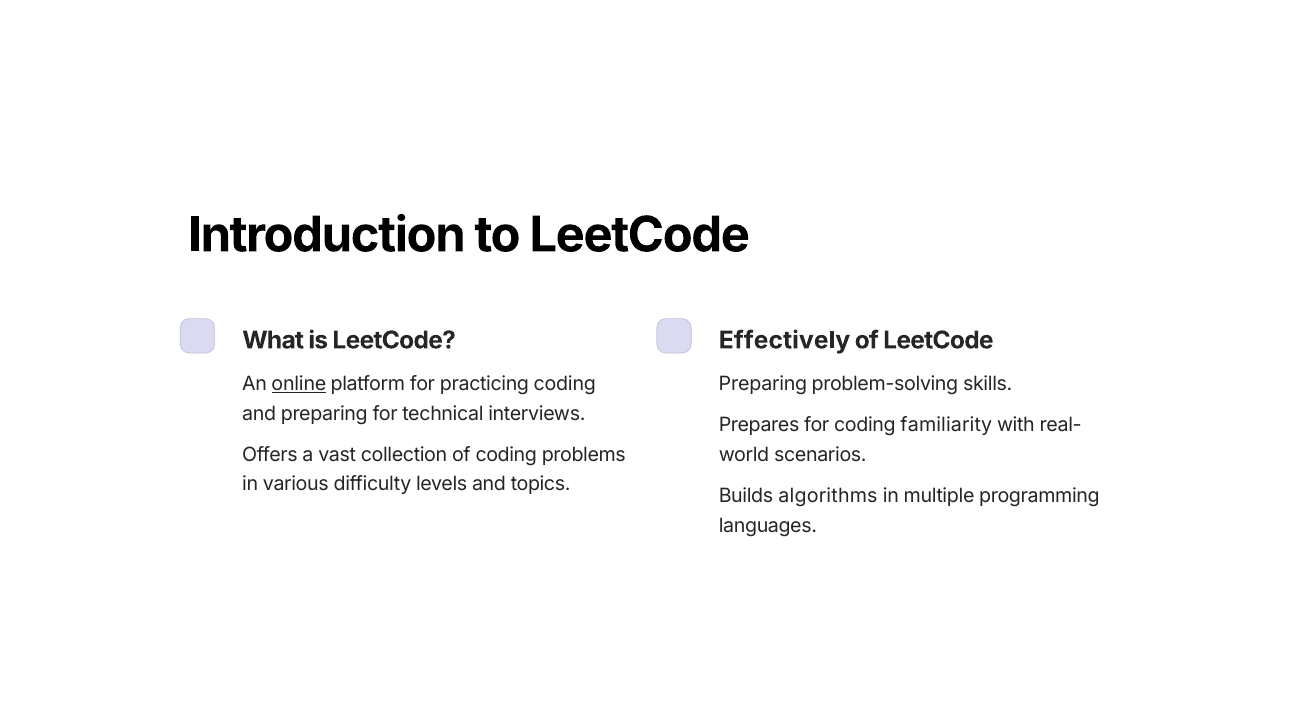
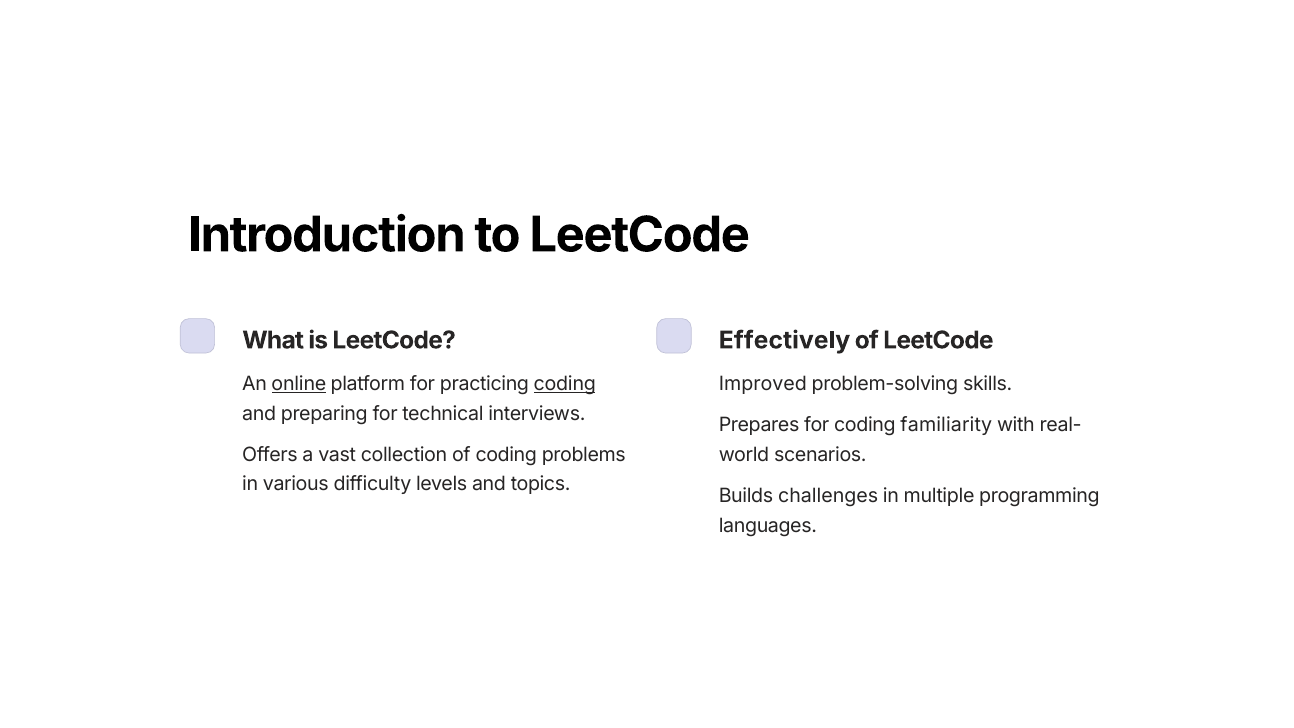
coding at (565, 384) underline: none -> present
Preparing at (763, 384): Preparing -> Improved
algorithms: algorithms -> challenges
